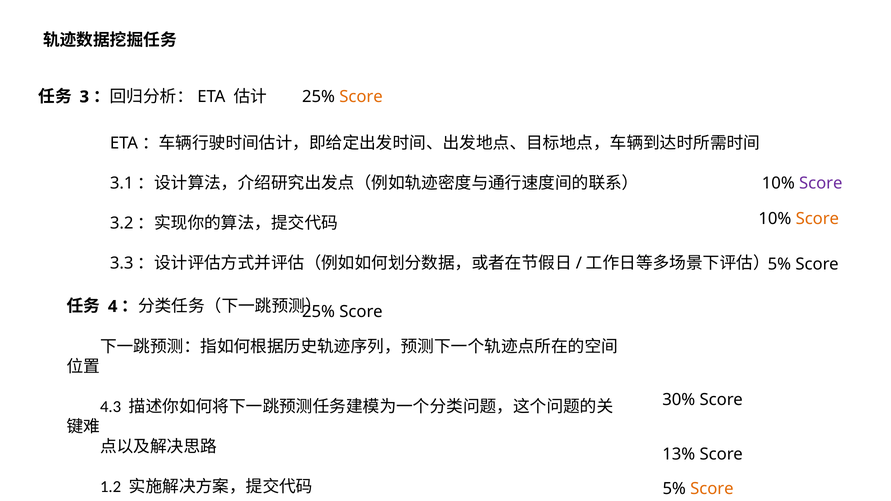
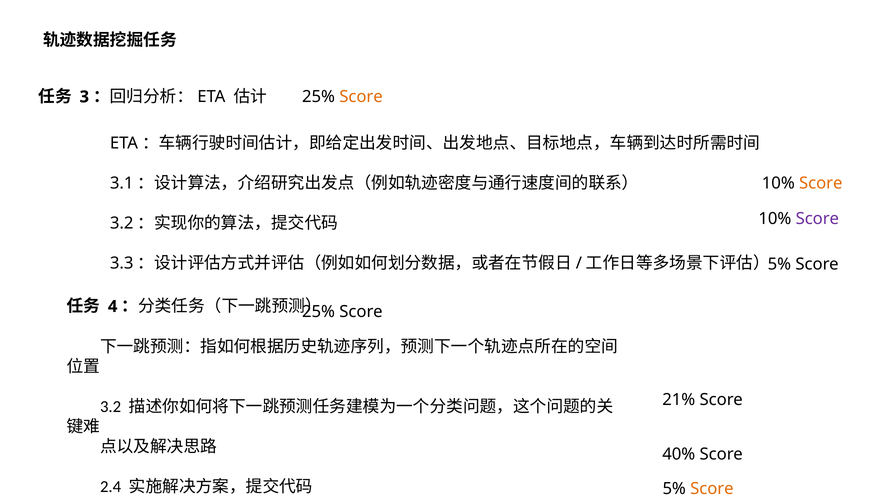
Score at (821, 183) colour: purple -> orange
Score at (817, 219) colour: orange -> purple
30%: 30% -> 21%
4.3 at (111, 407): 4.3 -> 3.2
13%: 13% -> 40%
1.2: 1.2 -> 2.4
